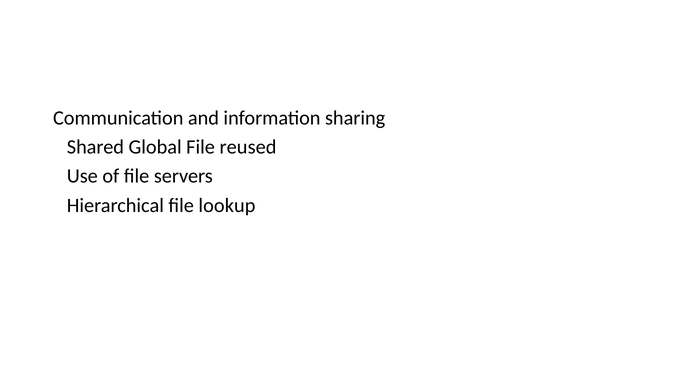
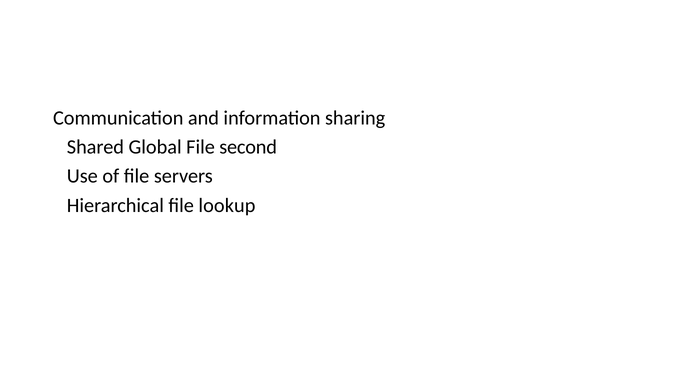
reused: reused -> second
